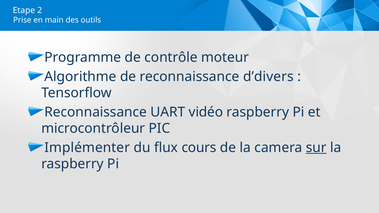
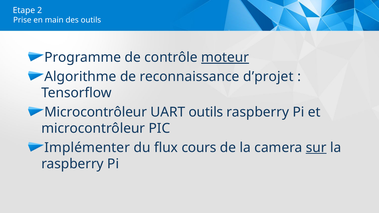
moteur underline: none -> present
d’divers: d’divers -> d’projet
Reconnaissance at (96, 112): Reconnaissance -> Microcontrôleur
UART vidéo: vidéo -> outils
